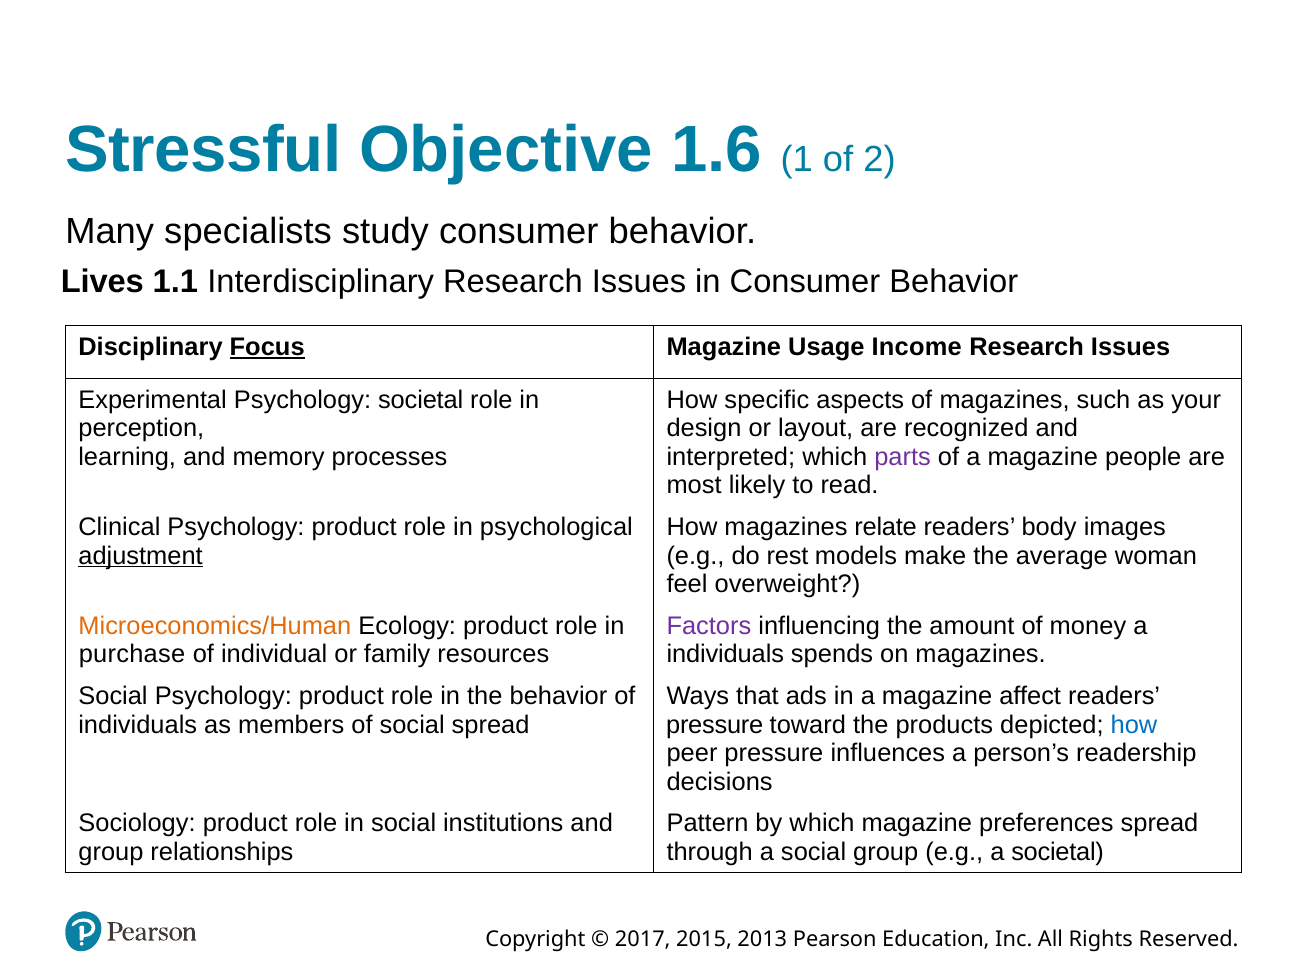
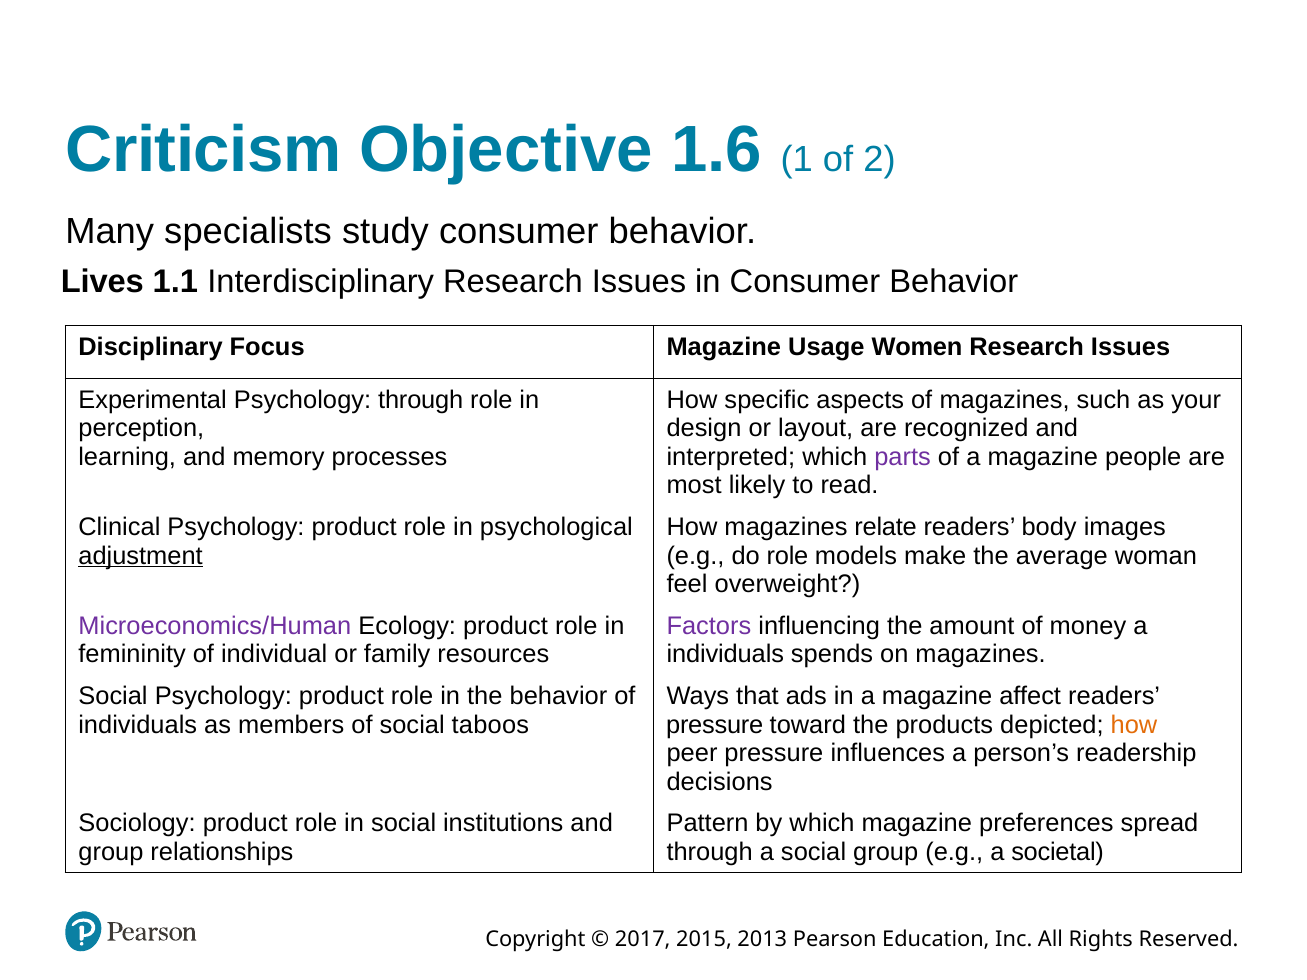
Stressful: Stressful -> Criticism
Focus underline: present -> none
Income: Income -> Women
Psychology societal: societal -> through
do rest: rest -> role
Microeconomics/Human colour: orange -> purple
purchase: purchase -> femininity
social spread: spread -> taboos
how at (1134, 725) colour: blue -> orange
